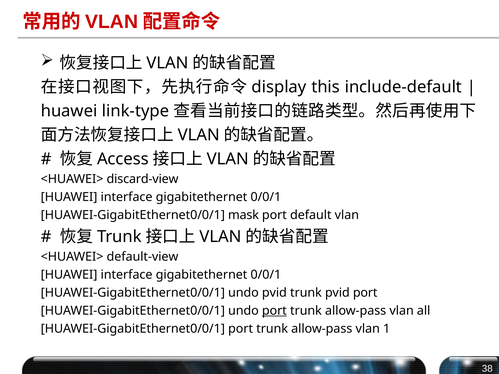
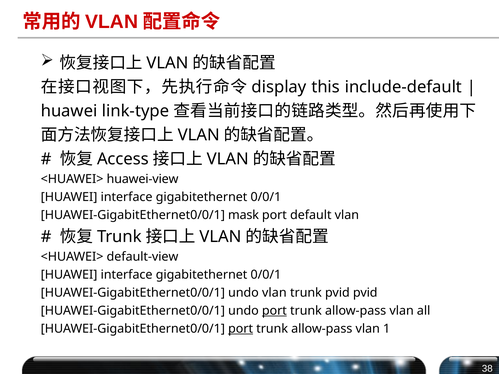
discard-view: discard-view -> huawei-view
undo pvid: pvid -> vlan
pvid port: port -> pvid
port at (241, 329) underline: none -> present
